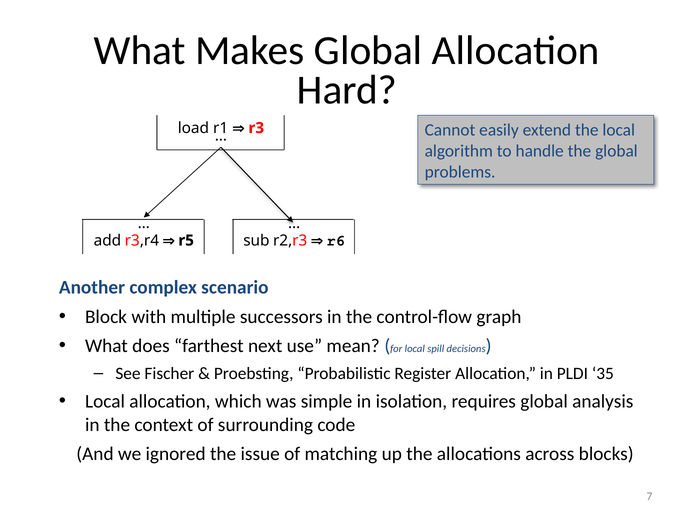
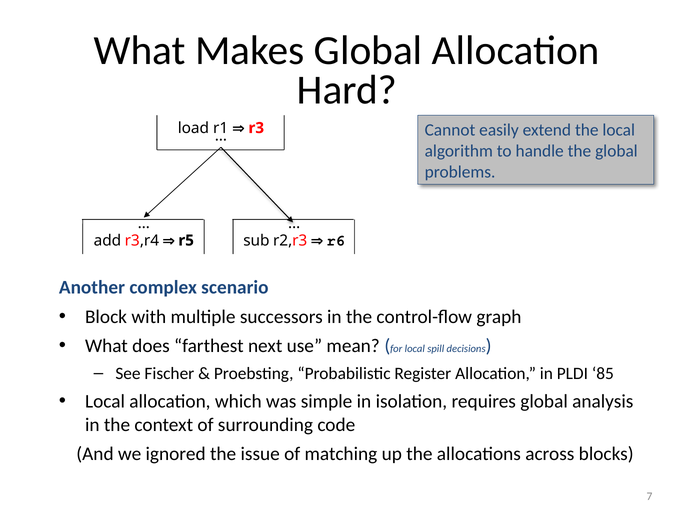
35: 35 -> 85
